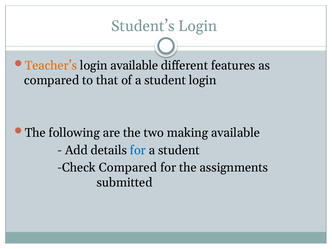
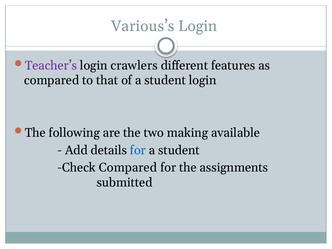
Student’s: Student’s -> Various’s
Teacher’s colour: orange -> purple
login available: available -> crawlers
